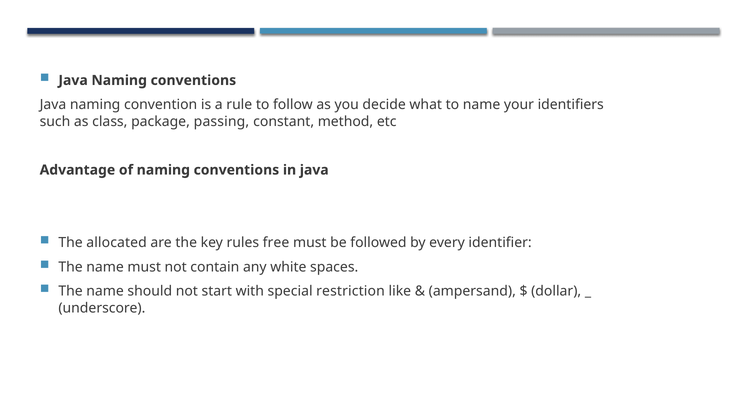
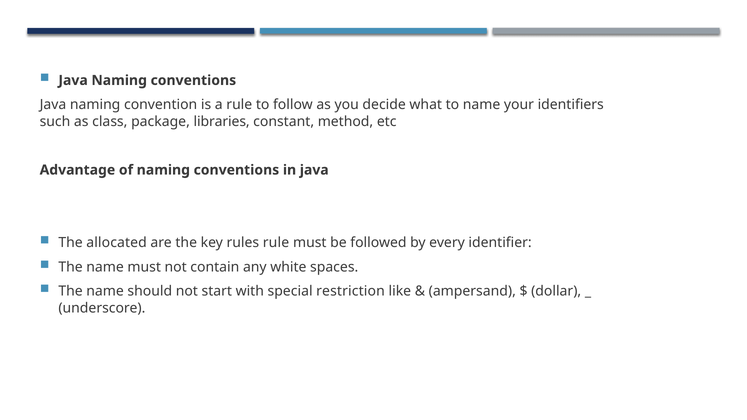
passing: passing -> libraries
rules free: free -> rule
